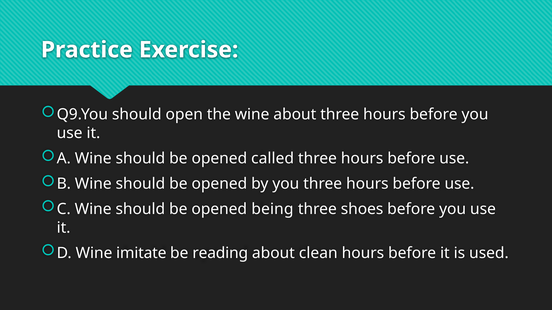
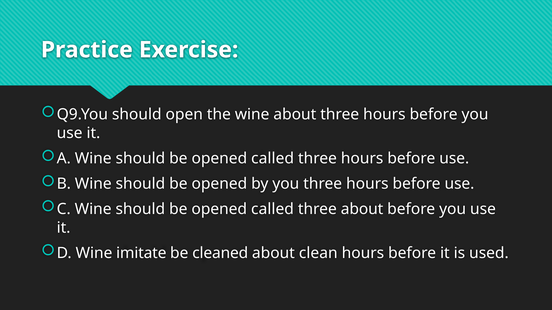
being at (272, 209): being -> called
three shoes: shoes -> about
reading: reading -> cleaned
